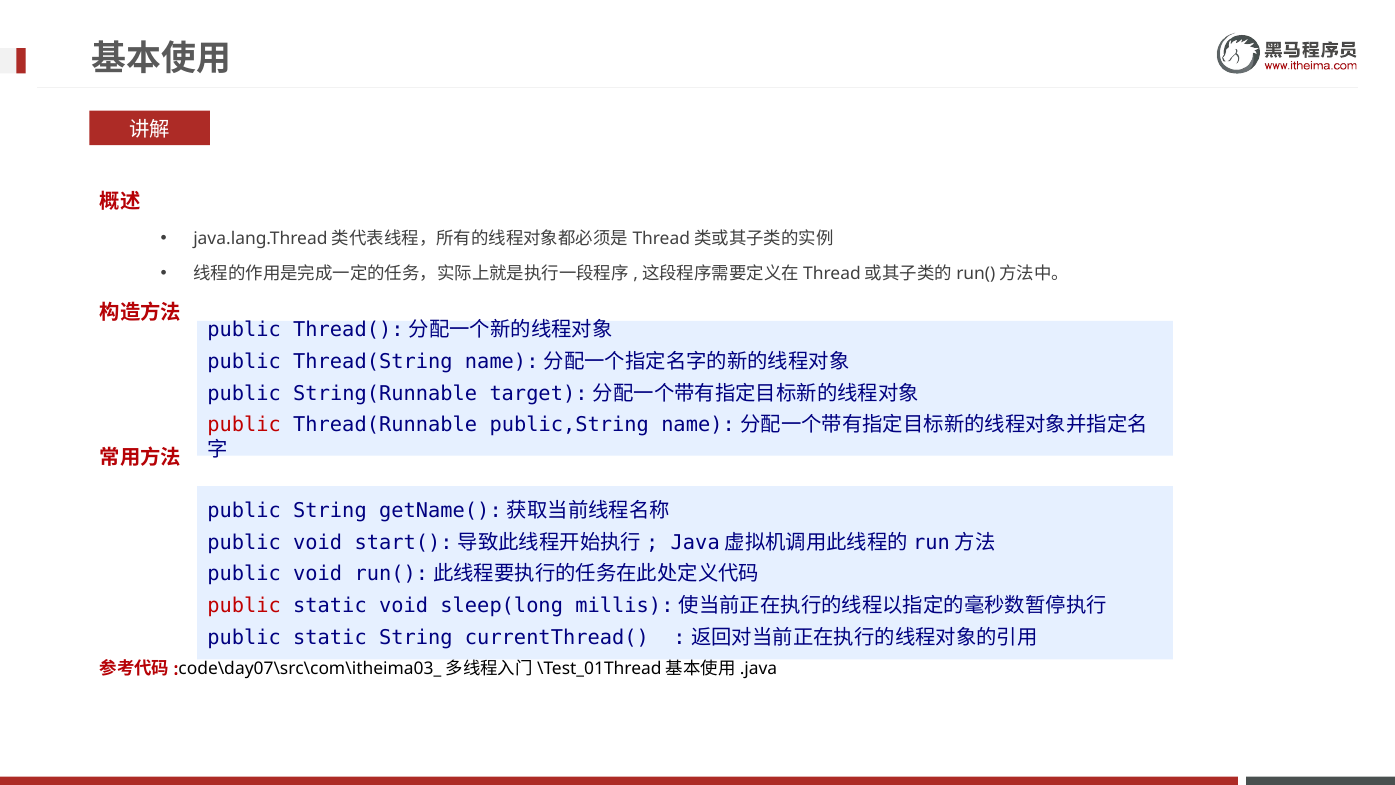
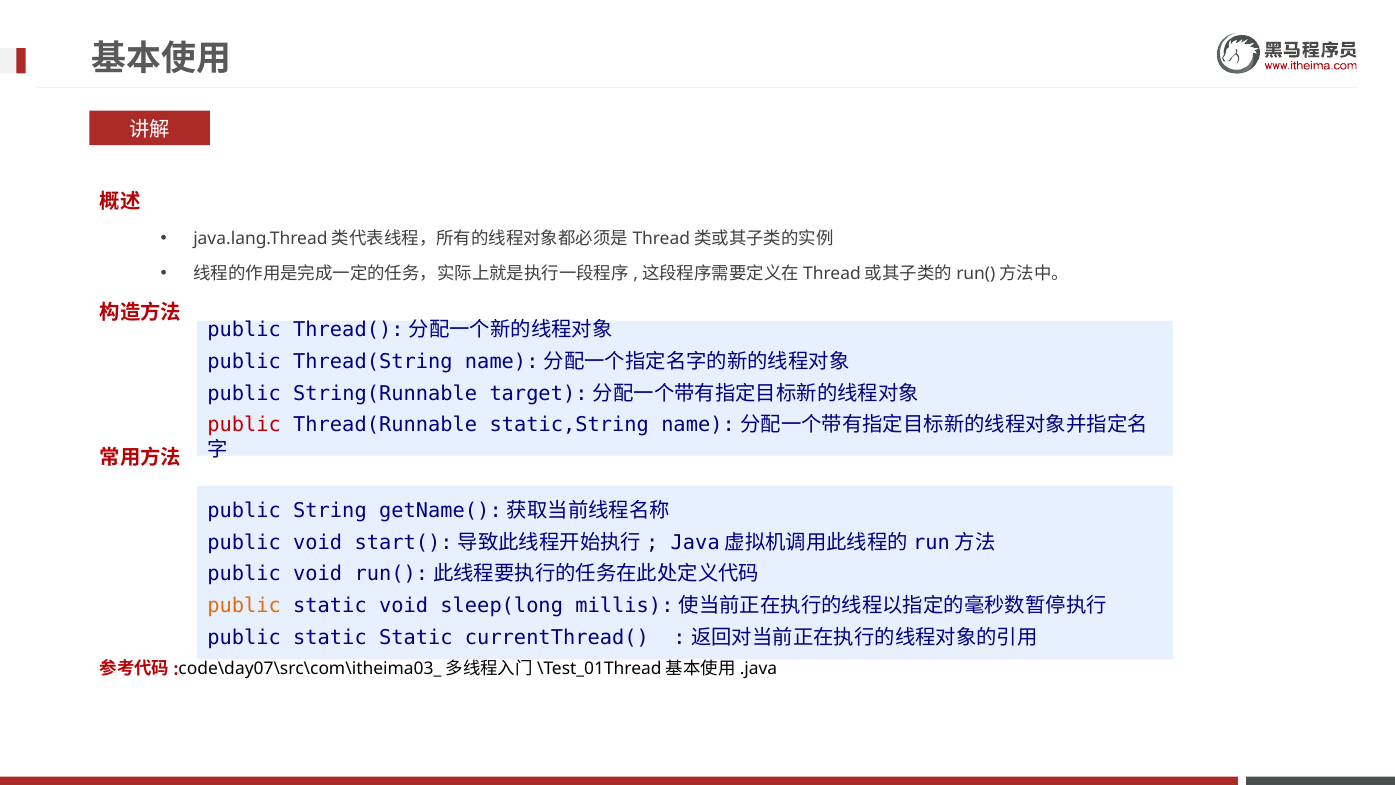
public,String: public,String -> static,String
public at (244, 606) colour: red -> orange
static String: String -> Static
